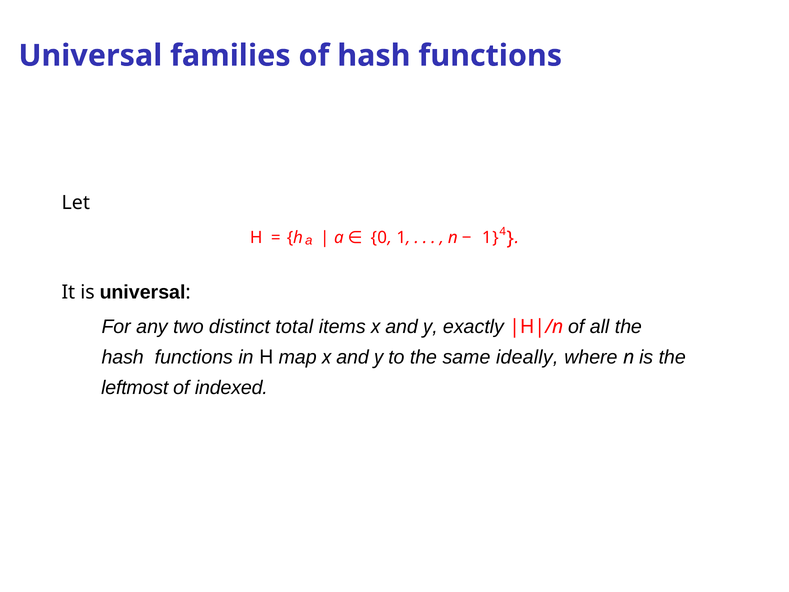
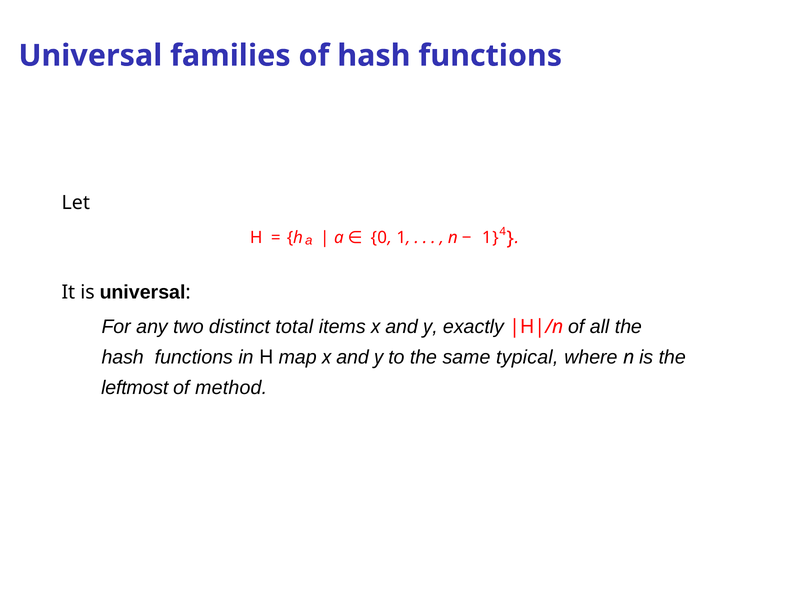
ideally: ideally -> typical
indexed: indexed -> method
